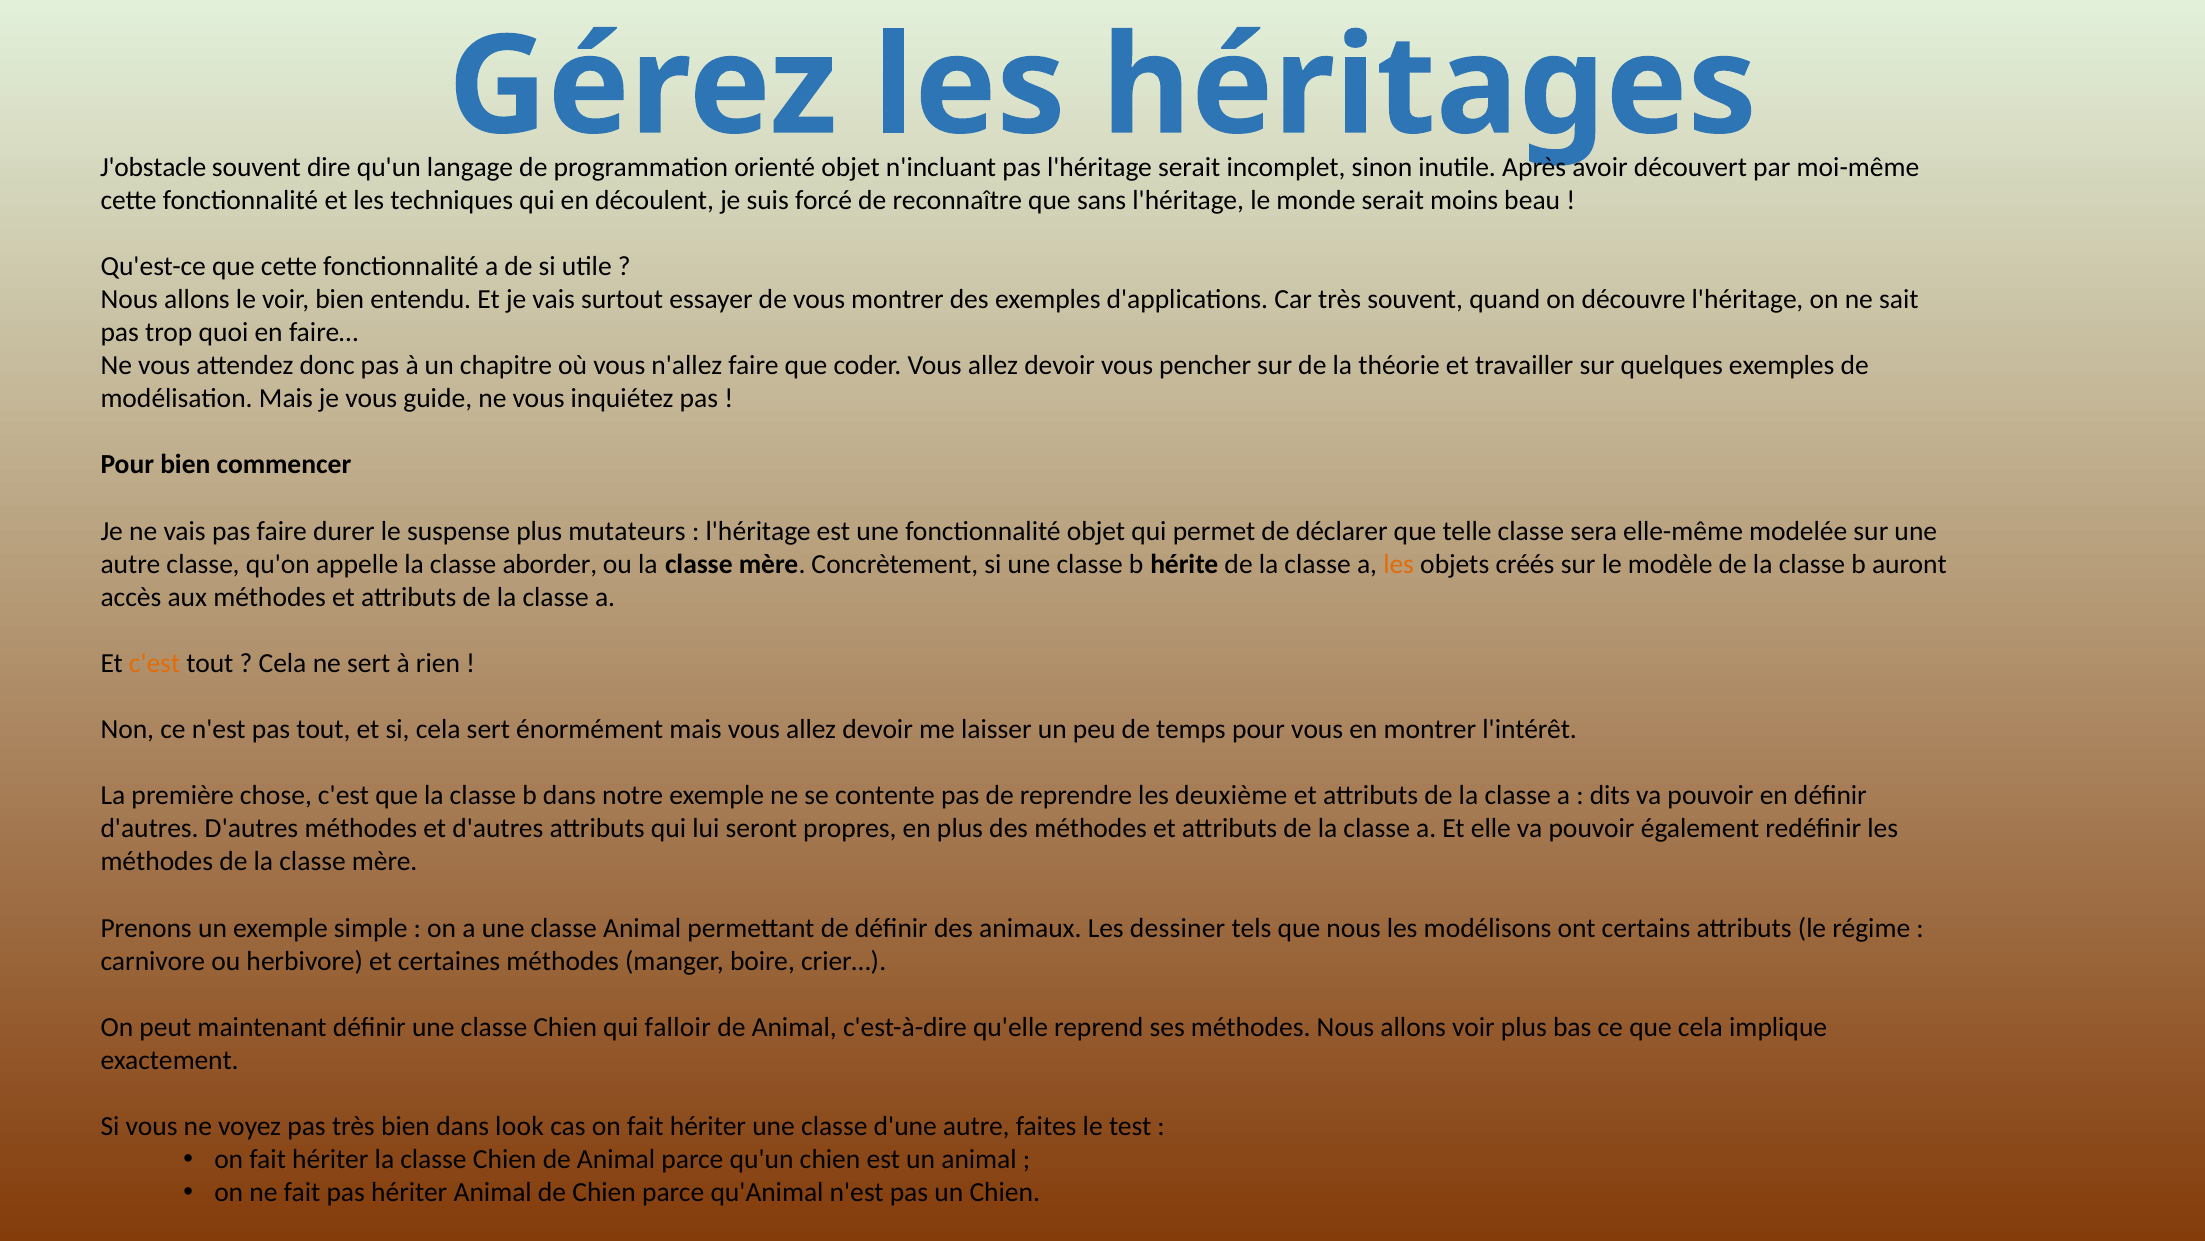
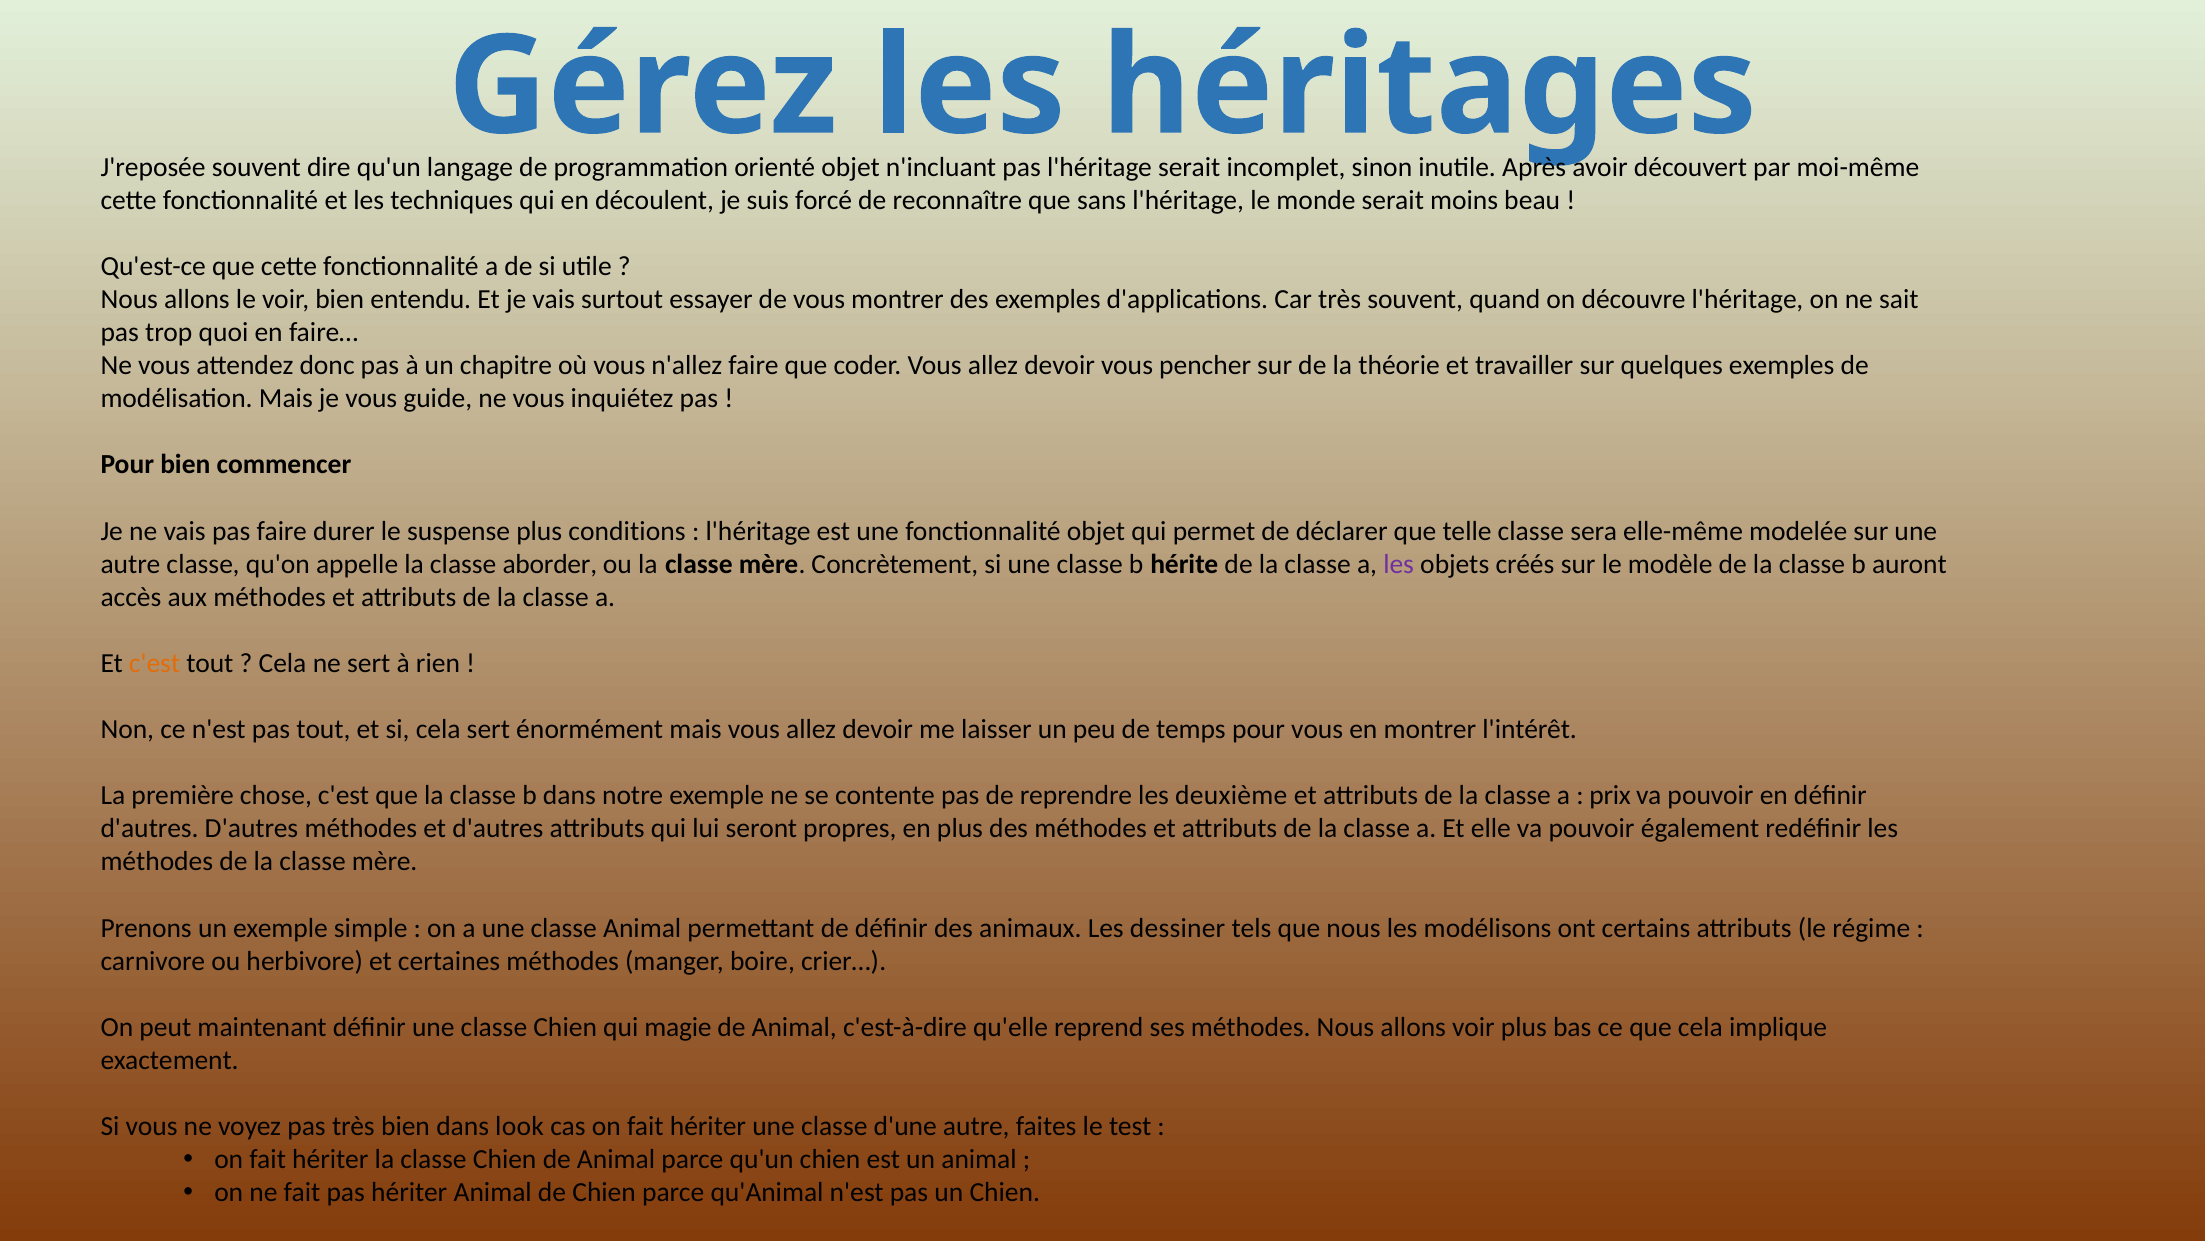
J'obstacle: J'obstacle -> J'reposée
mutateurs: mutateurs -> conditions
les at (1399, 564) colour: orange -> purple
dits: dits -> prix
falloir: falloir -> magie
